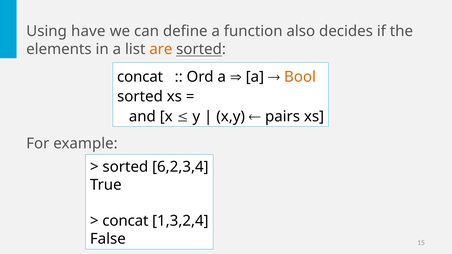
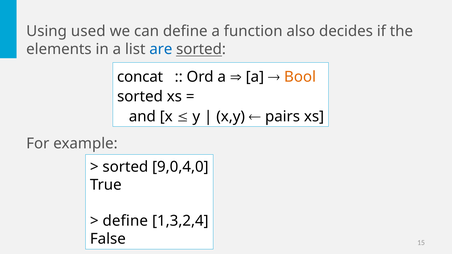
have: have -> used
are colour: orange -> blue
6,2,3,4: 6,2,3,4 -> 9,0,4,0
concat at (125, 221): concat -> define
